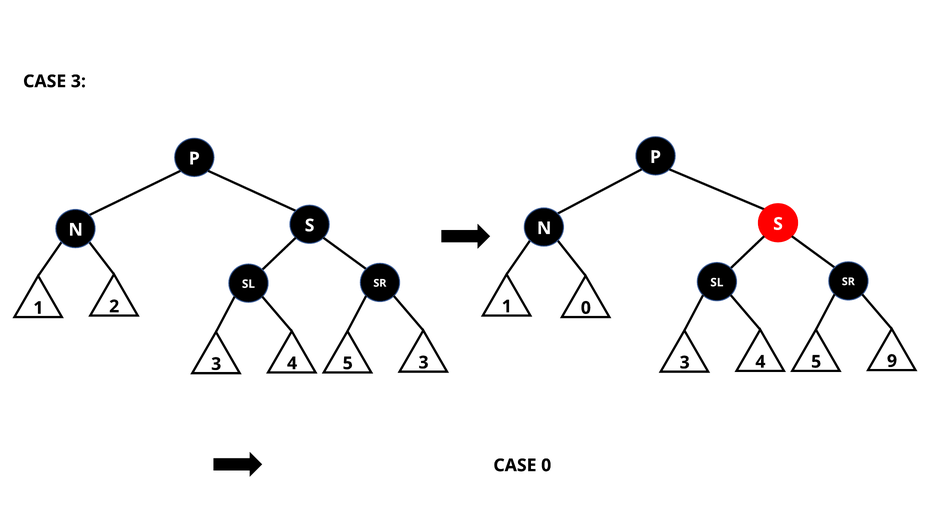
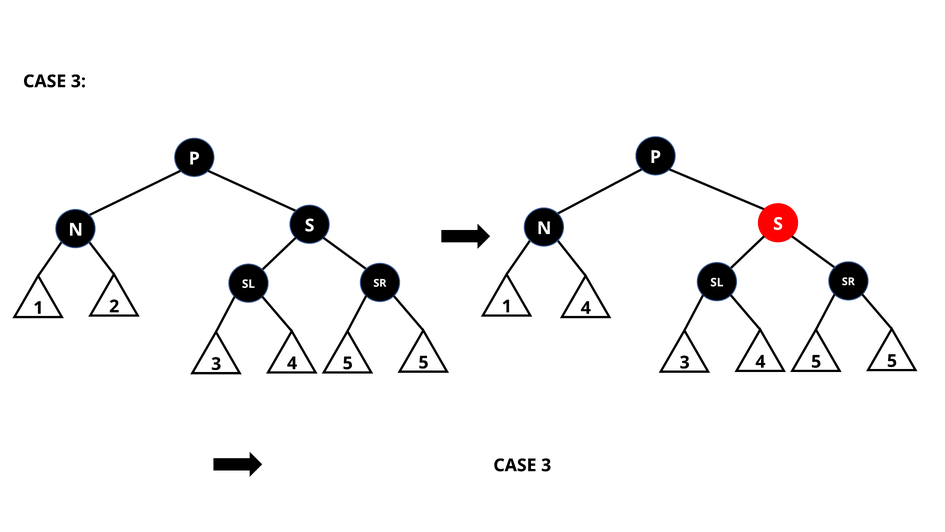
1 0: 0 -> 4
9 at (892, 361): 9 -> 5
3 at (424, 362): 3 -> 5
0 at (546, 465): 0 -> 3
